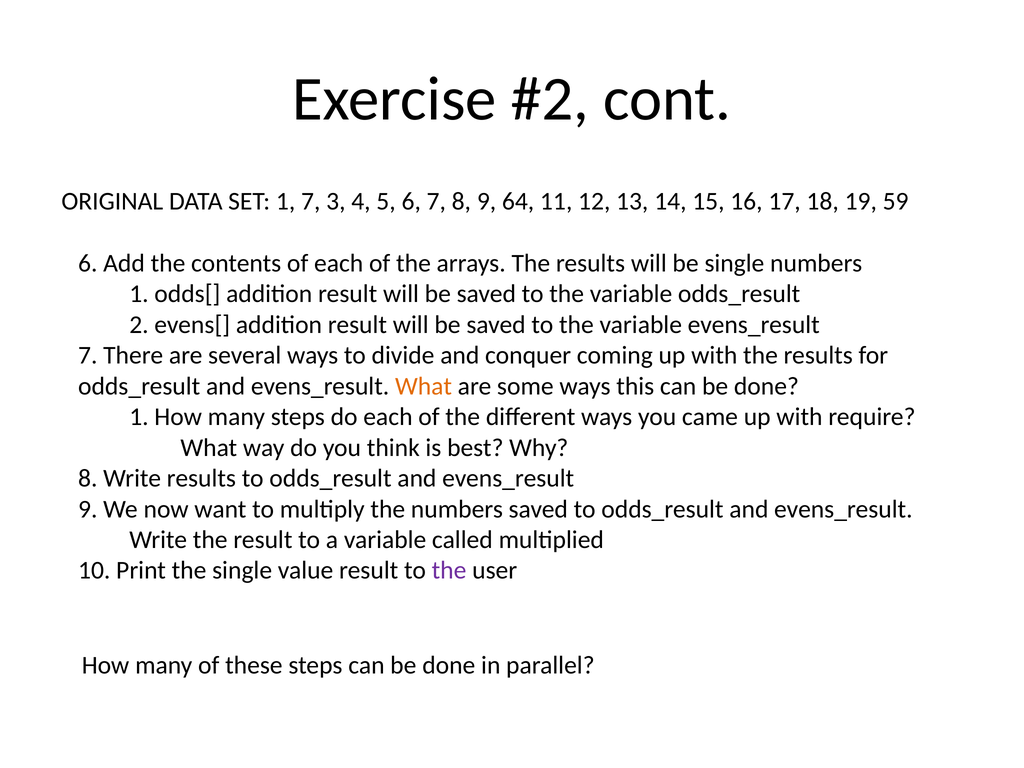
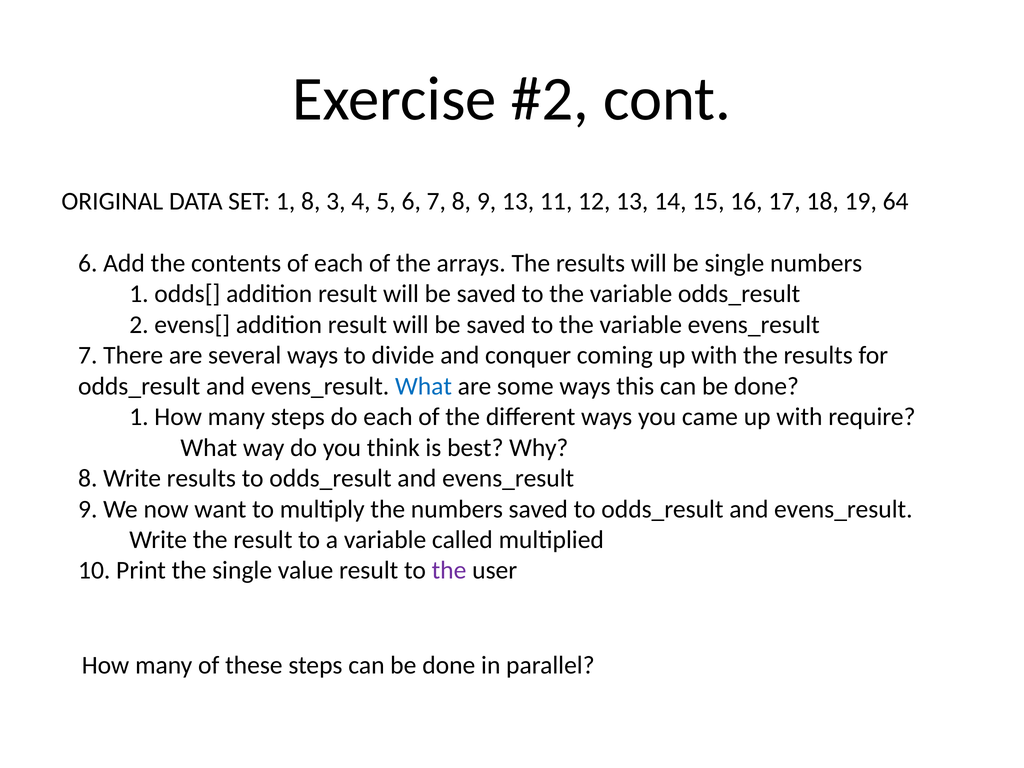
1 7: 7 -> 8
9 64: 64 -> 13
59: 59 -> 64
What at (424, 386) colour: orange -> blue
